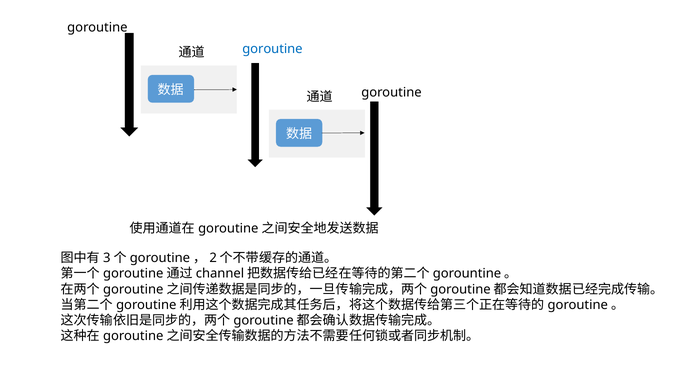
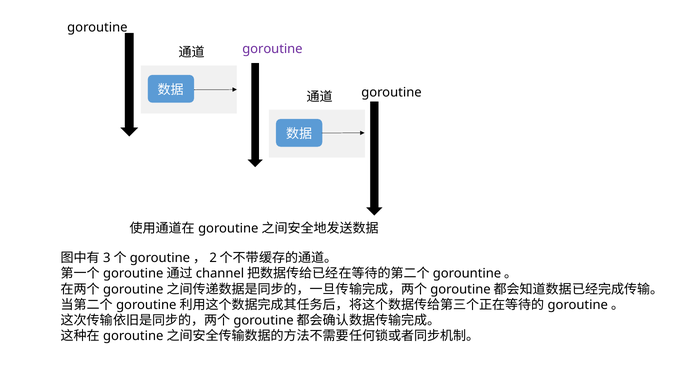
goroutine at (272, 49) colour: blue -> purple
